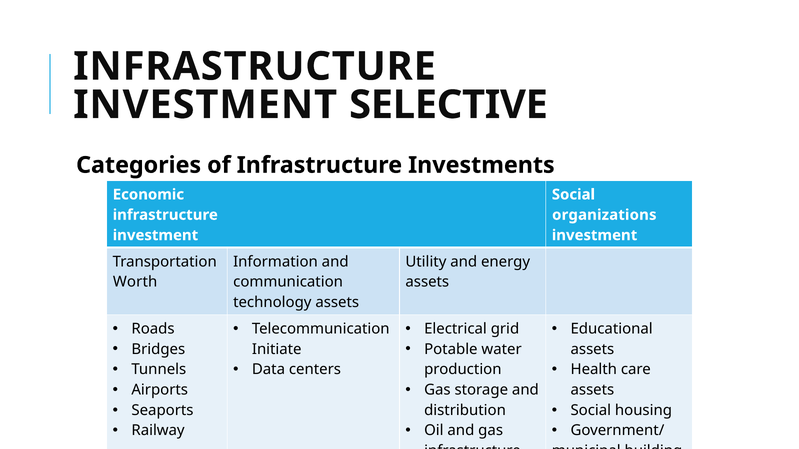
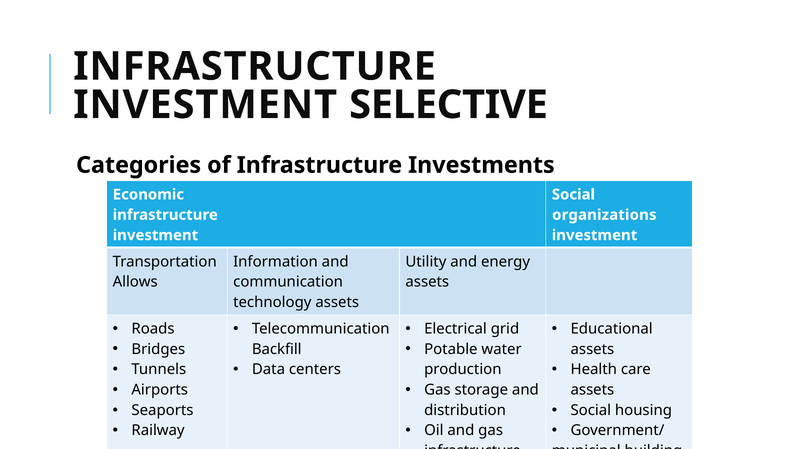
Worth: Worth -> Allows
Initiate: Initiate -> Backfill
